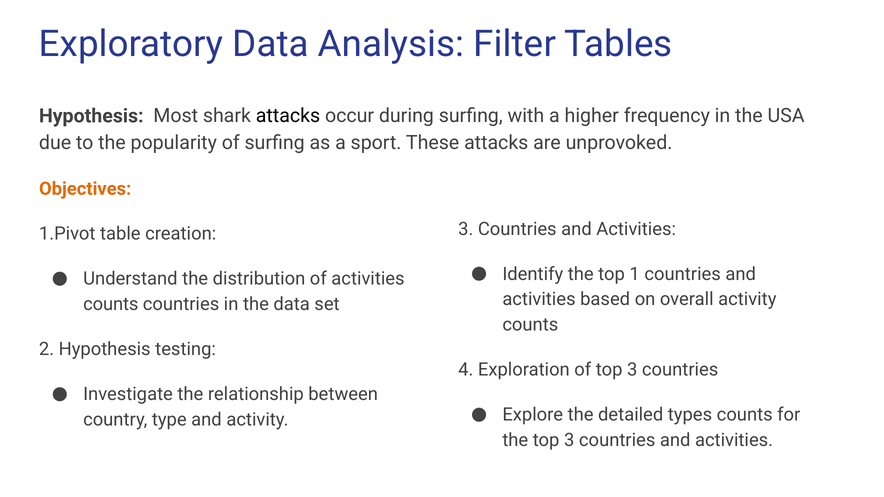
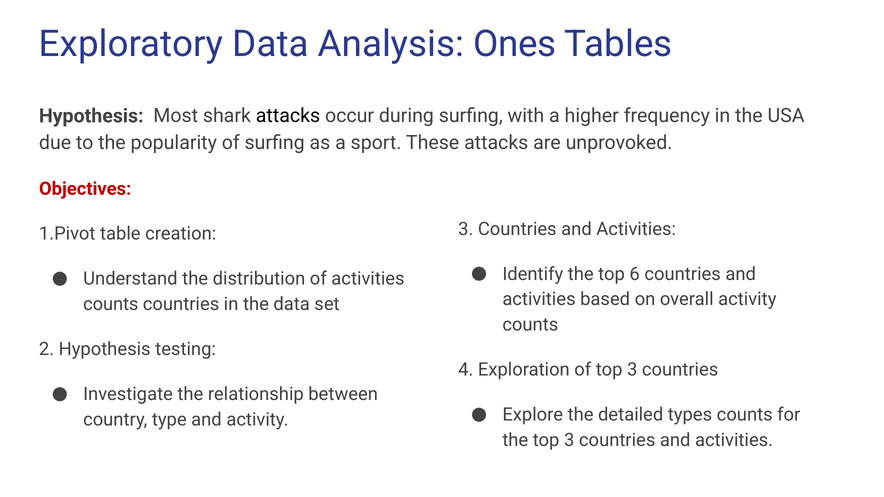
Filter: Filter -> Ones
Objectives colour: orange -> red
1: 1 -> 6
